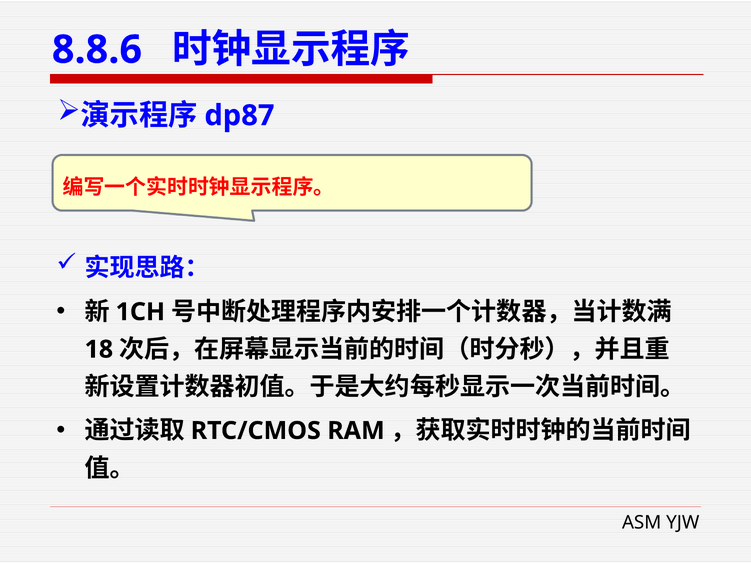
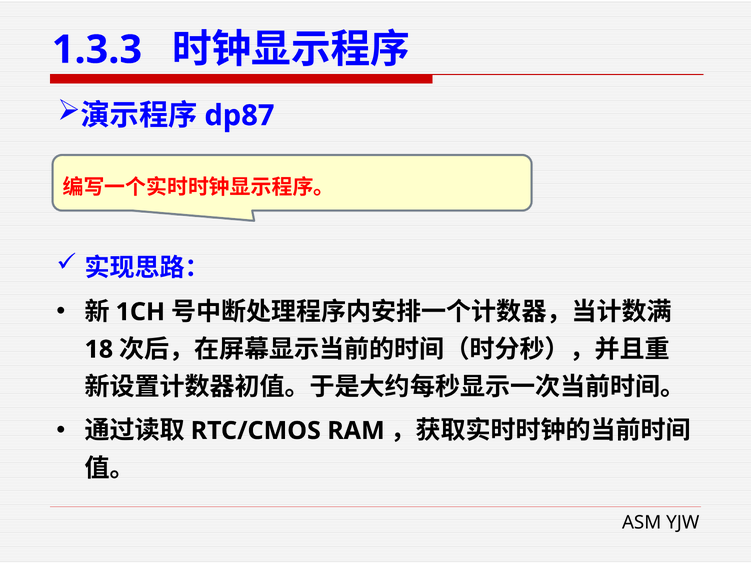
8.8.6: 8.8.6 -> 1.3.3
